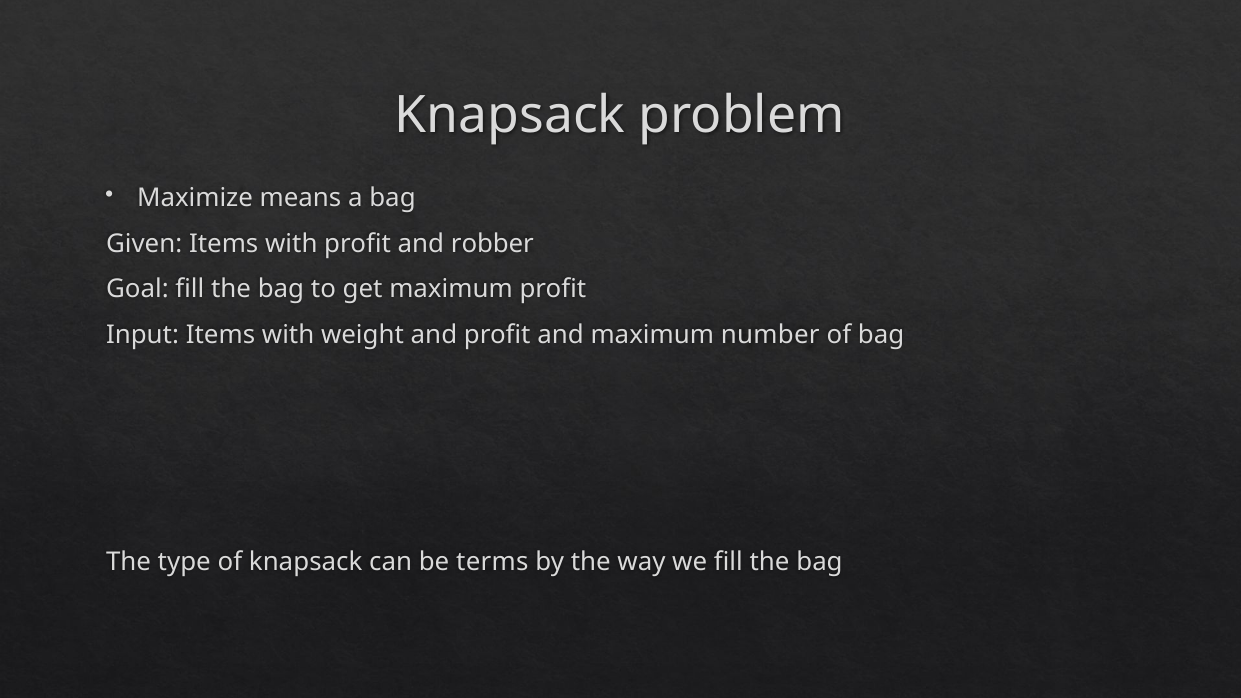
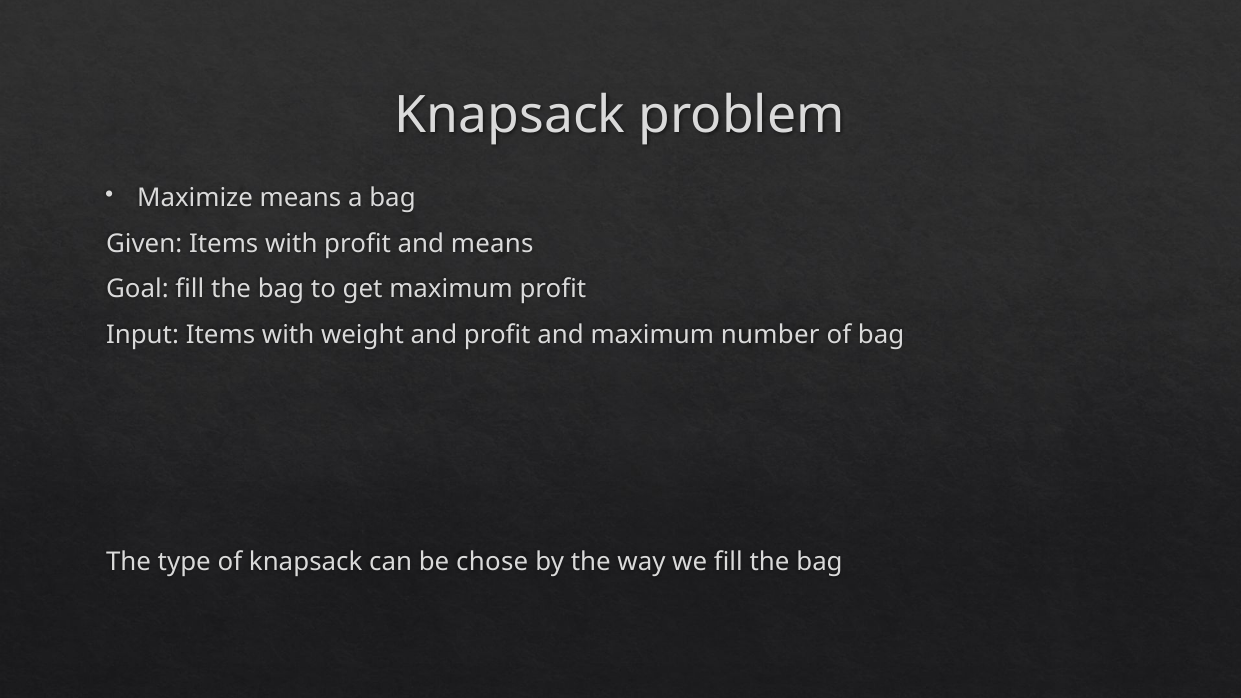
and robber: robber -> means
terms: terms -> chose
